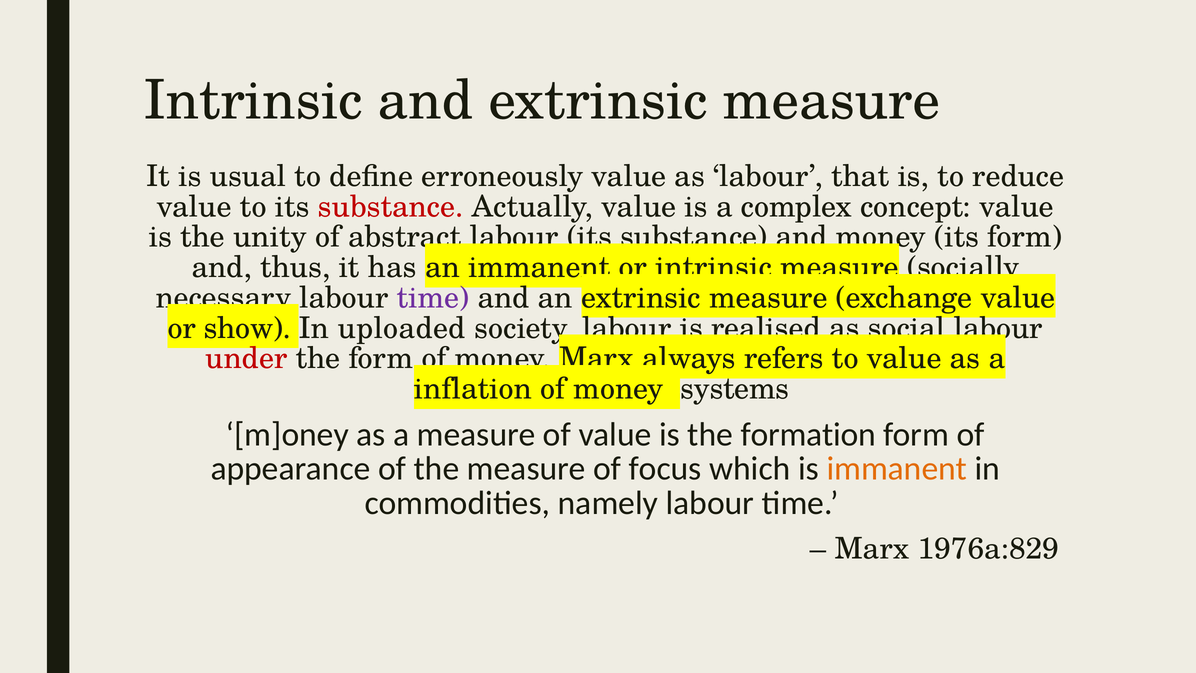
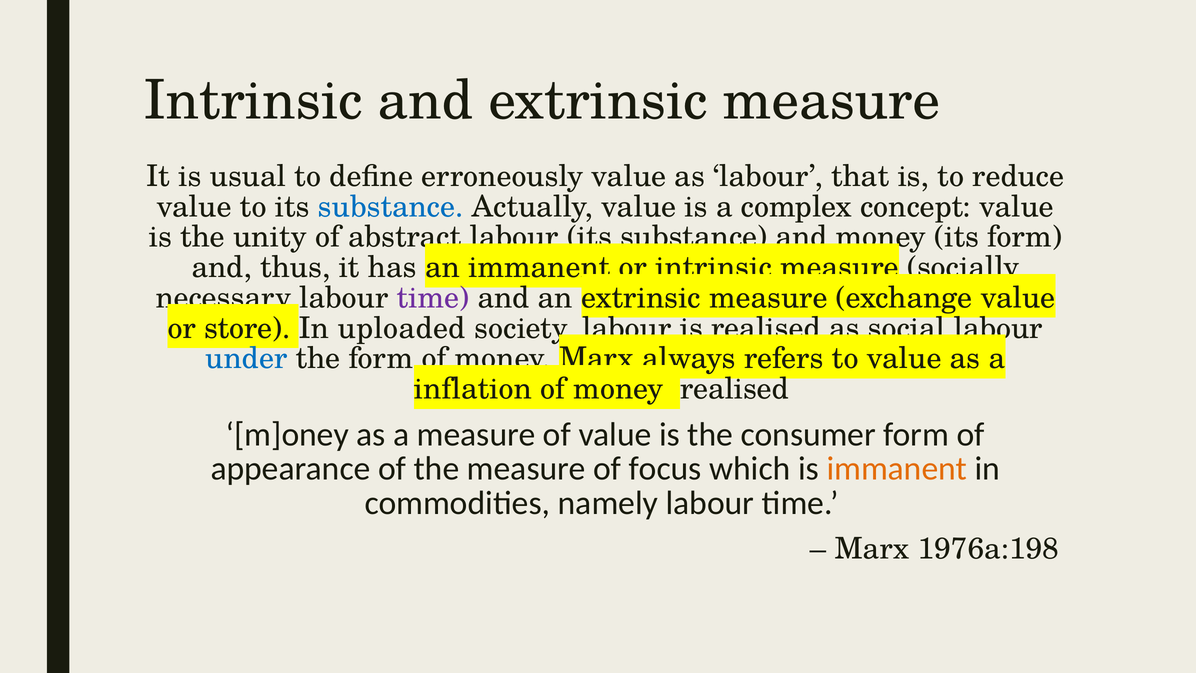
substance at (391, 207) colour: red -> blue
show: show -> store
under colour: red -> blue
money systems: systems -> realised
formation: formation -> consumer
1976a:829: 1976a:829 -> 1976a:198
